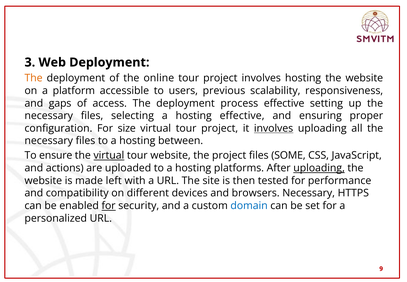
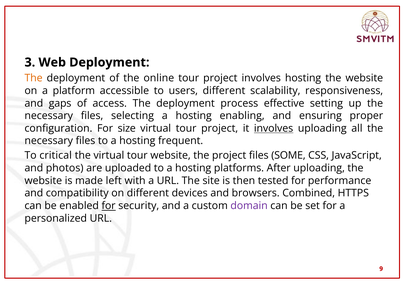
users previous: previous -> different
hosting effective: effective -> enabling
between: between -> frequent
ensure: ensure -> critical
virtual at (109, 155) underline: present -> none
actions: actions -> photos
uploading at (319, 168) underline: present -> none
browsers Necessary: Necessary -> Combined
domain colour: blue -> purple
